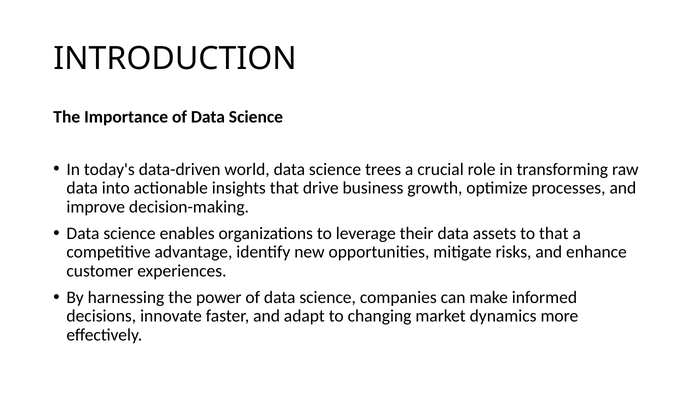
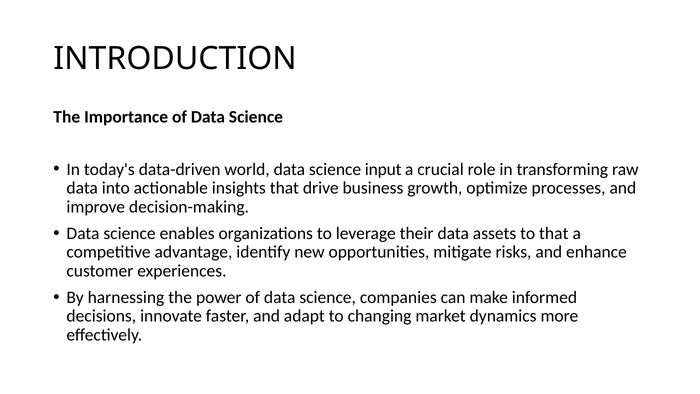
trees: trees -> input
